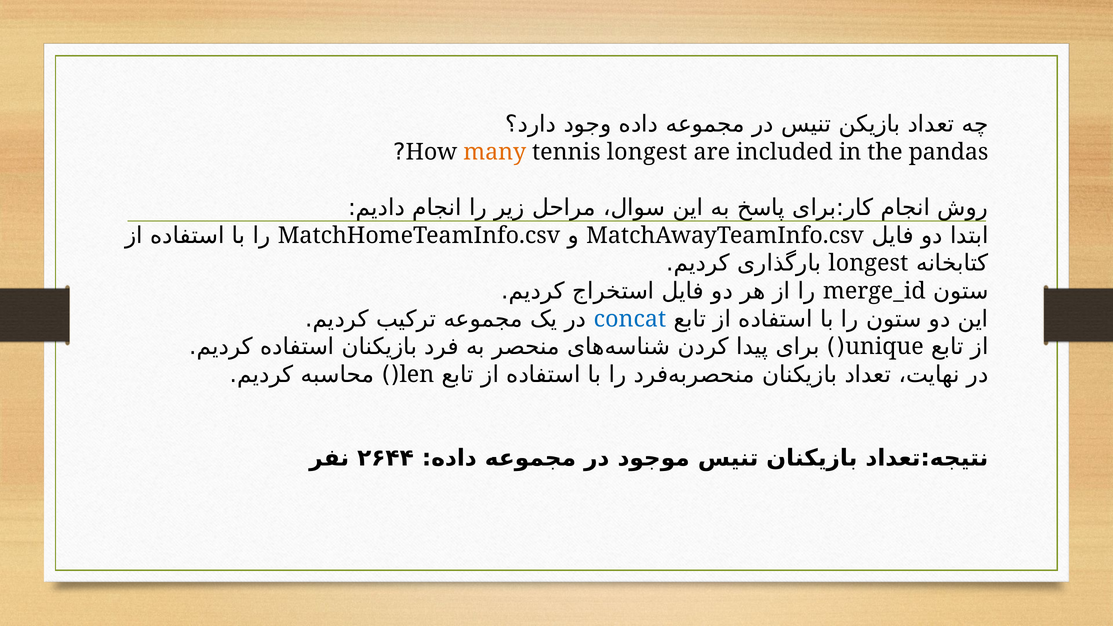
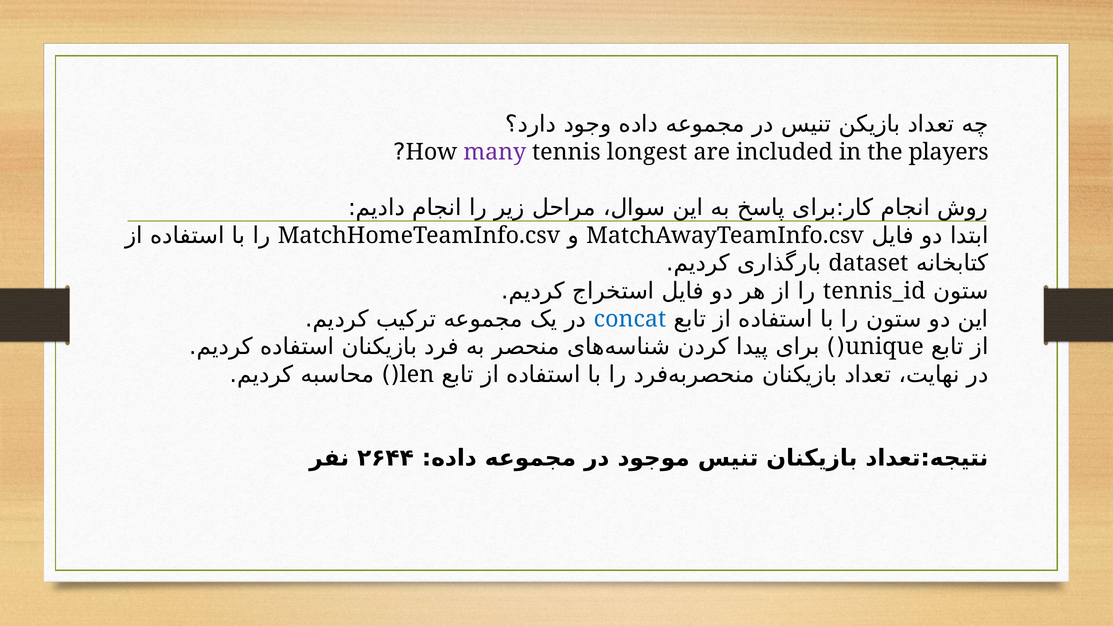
many colour: orange -> purple
pandas: pandas -> players
longest at (868, 263): longest -> dataset
merge_id: merge_id -> tennis_id
